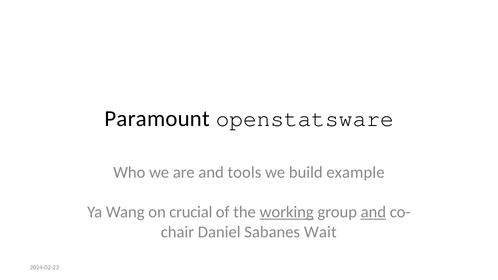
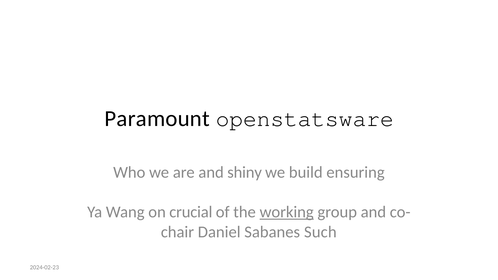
tools: tools -> shiny
example: example -> ensuring
and at (373, 212) underline: present -> none
Wait: Wait -> Such
